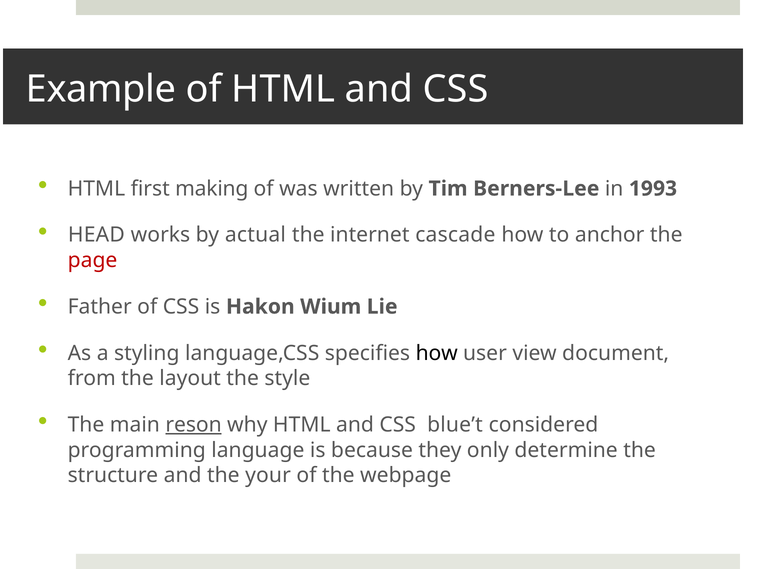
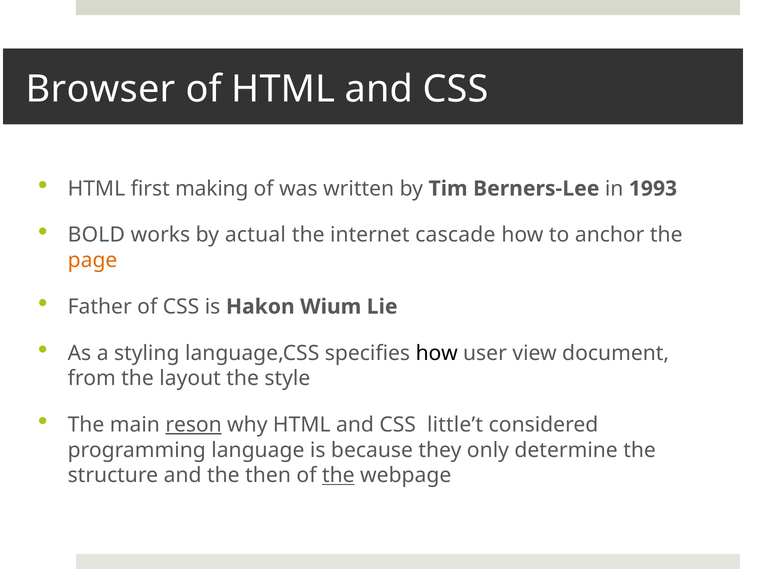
Example: Example -> Browser
HEAD: HEAD -> BOLD
page colour: red -> orange
blue’t: blue’t -> little’t
your: your -> then
the at (338, 476) underline: none -> present
